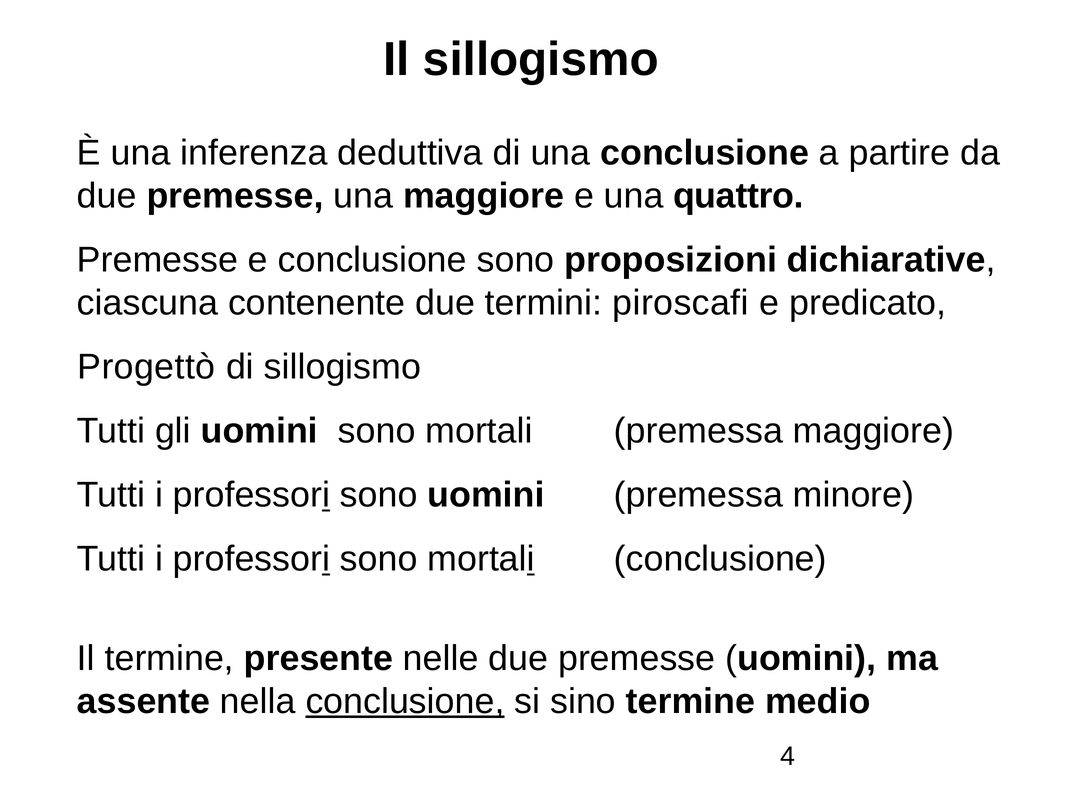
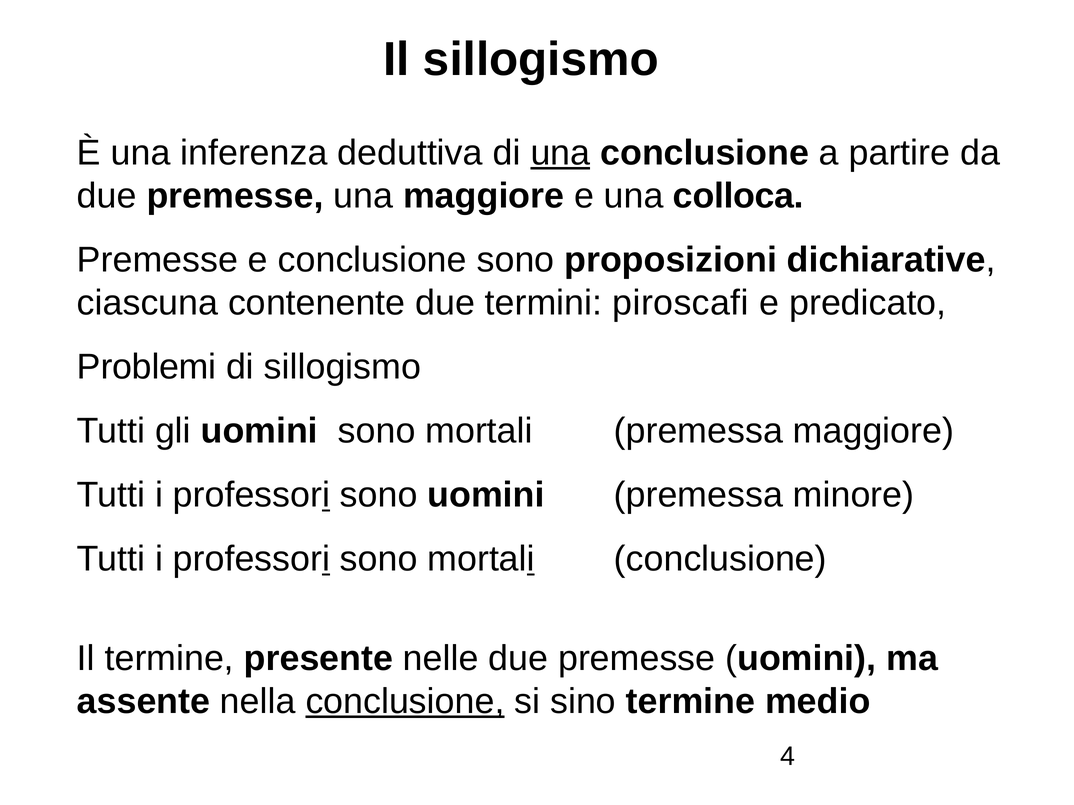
una at (560, 153) underline: none -> present
quattro: quattro -> colloca
Progettò: Progettò -> Problemi
